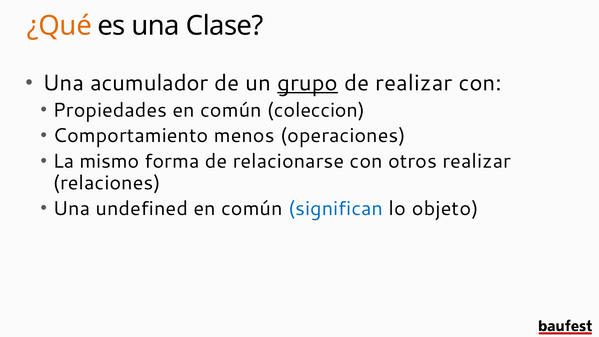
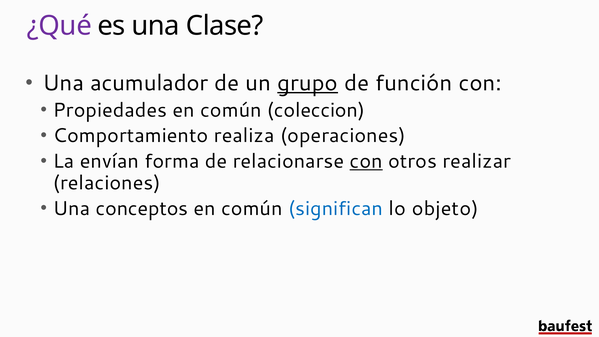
¿Qué colour: orange -> purple
de realizar: realizar -> función
menos: menos -> realiza
mismo: mismo -> envían
con at (366, 161) underline: none -> present
undefined: undefined -> conceptos
